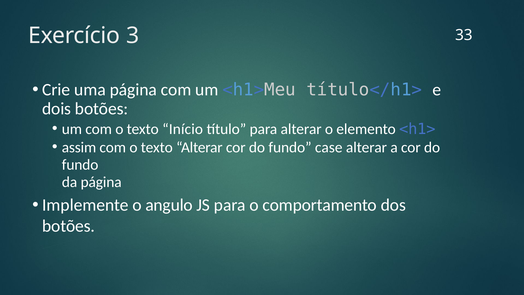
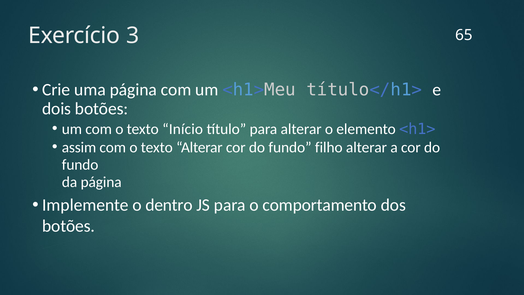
33: 33 -> 65
case: case -> filho
angulo: angulo -> dentro
